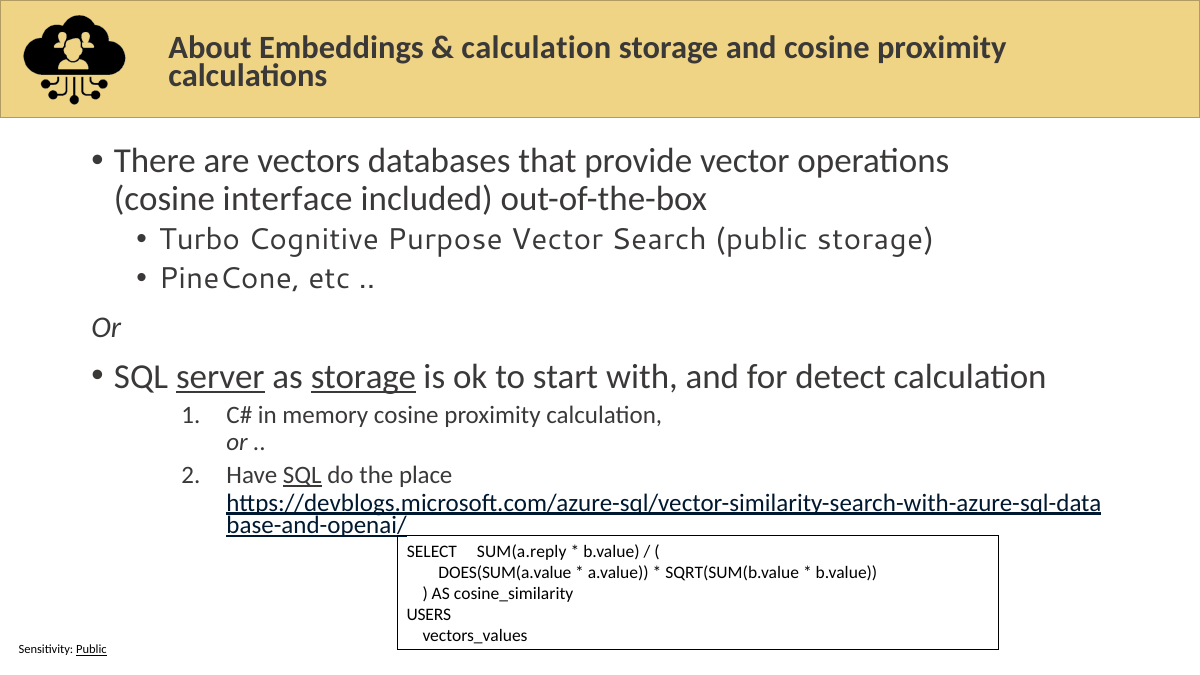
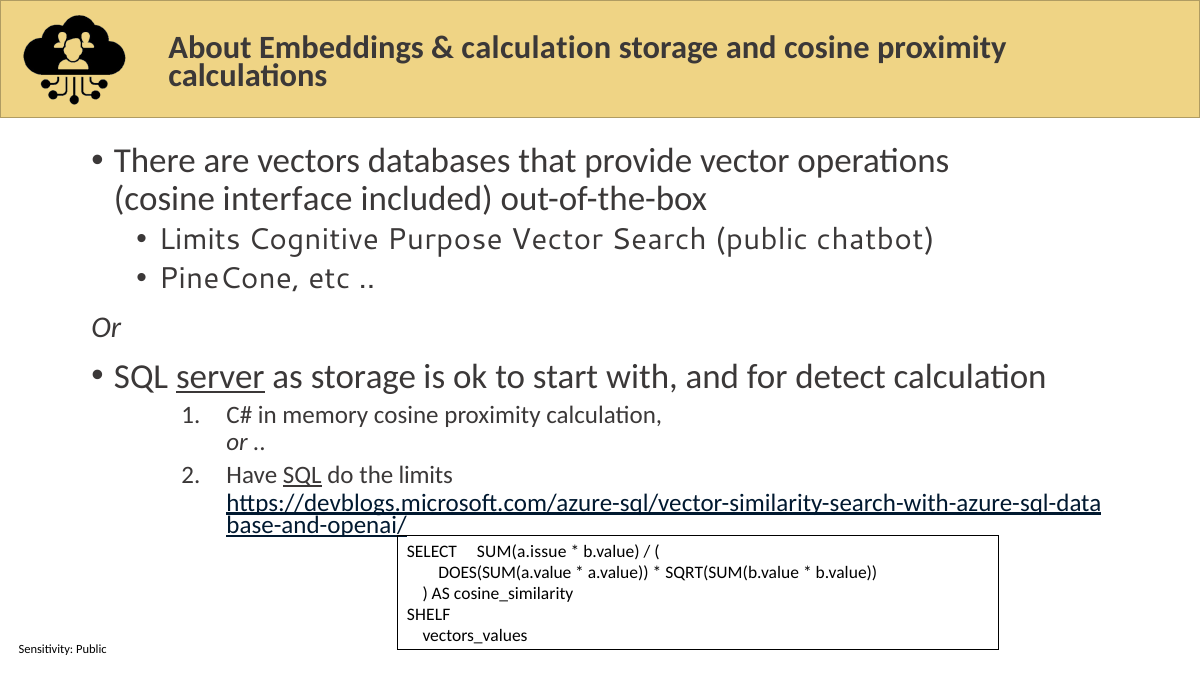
Turbo at (200, 240): Turbo -> Limits
public storage: storage -> chatbot
storage at (363, 377) underline: present -> none
the place: place -> limits
SUM(a.reply: SUM(a.reply -> SUM(a.issue
USERS: USERS -> SHELF
Public at (91, 650) underline: present -> none
